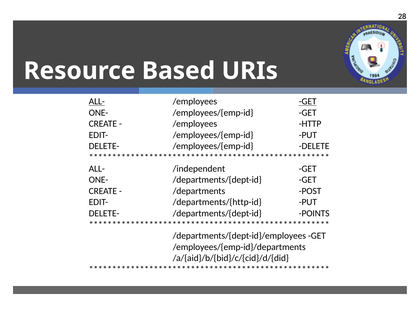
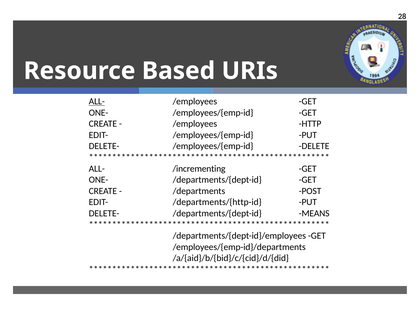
GET at (308, 101) underline: present -> none
/independent: /independent -> /incrementing
POINTS: POINTS -> MEANS
